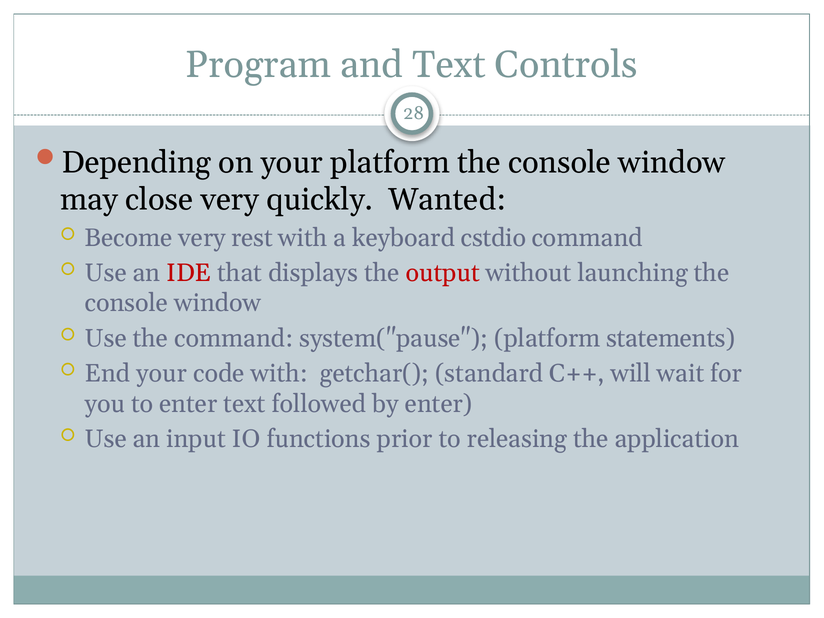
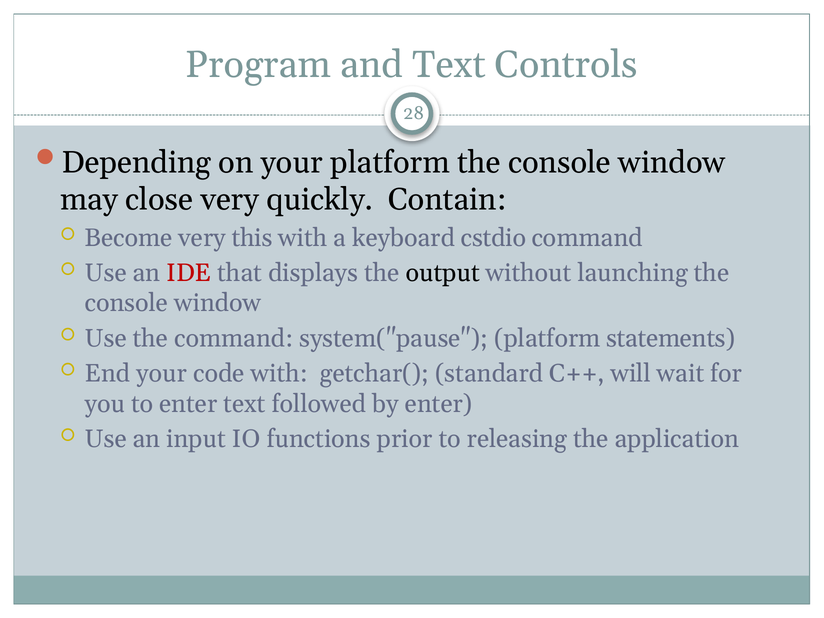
Wanted: Wanted -> Contain
rest: rest -> this
output colour: red -> black
